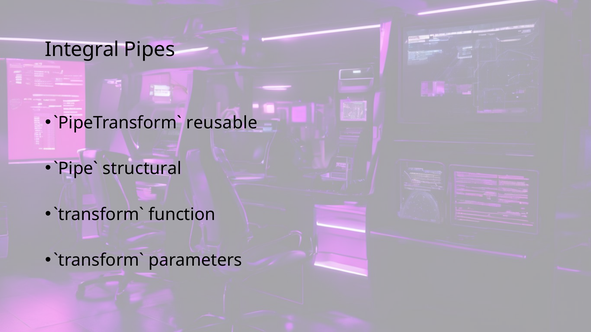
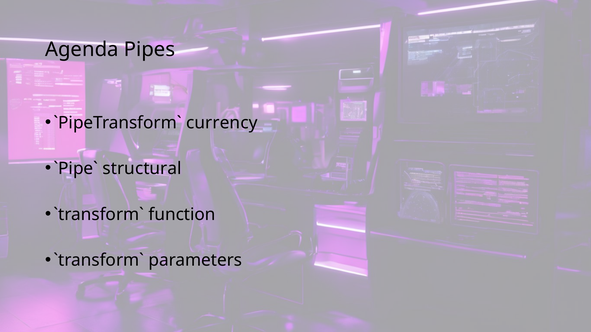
Integral: Integral -> Agenda
reusable: reusable -> currency
